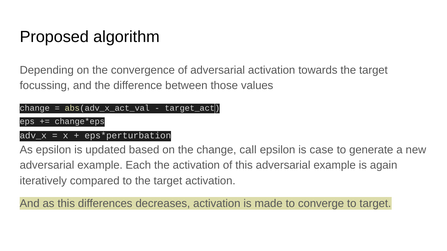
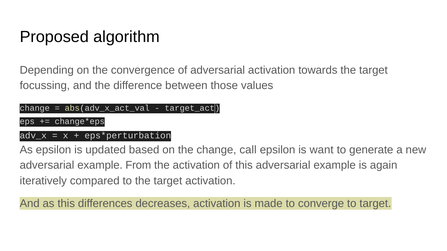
case: case -> want
Each: Each -> From
